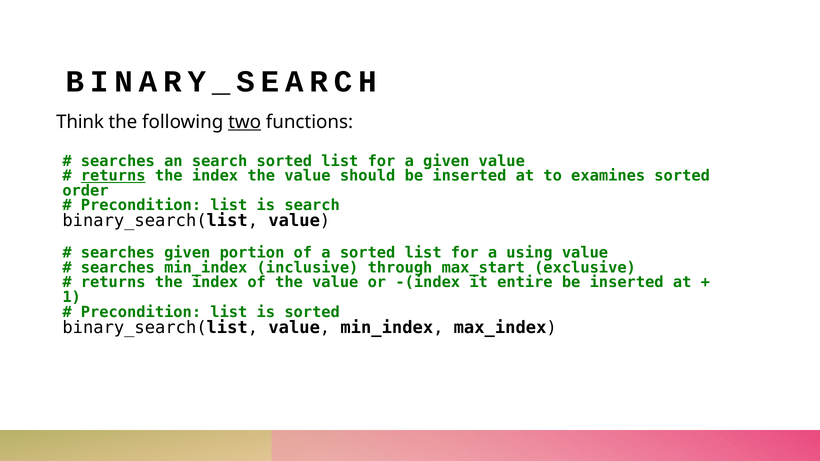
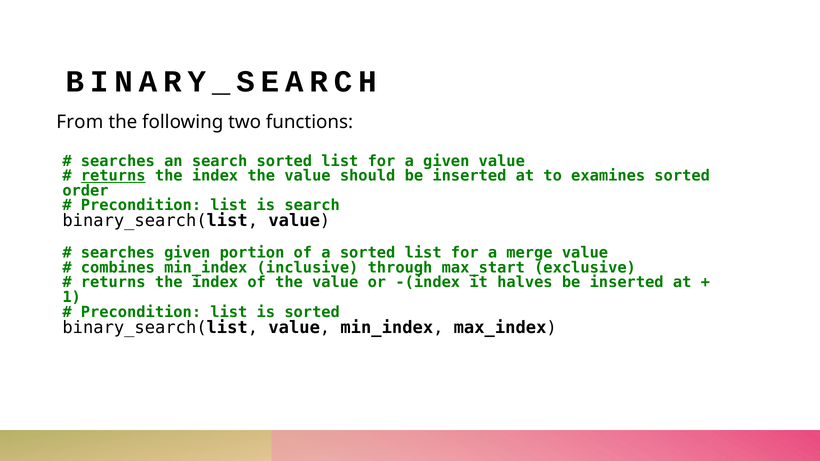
Think: Think -> From
two underline: present -> none
using: using -> merge
searches at (118, 268): searches -> combines
entire: entire -> halves
